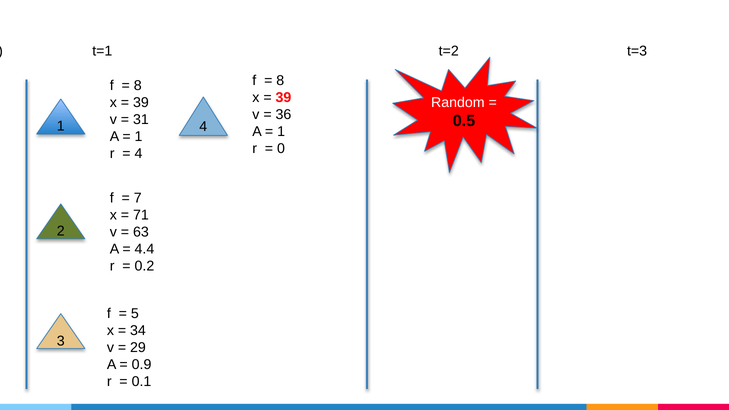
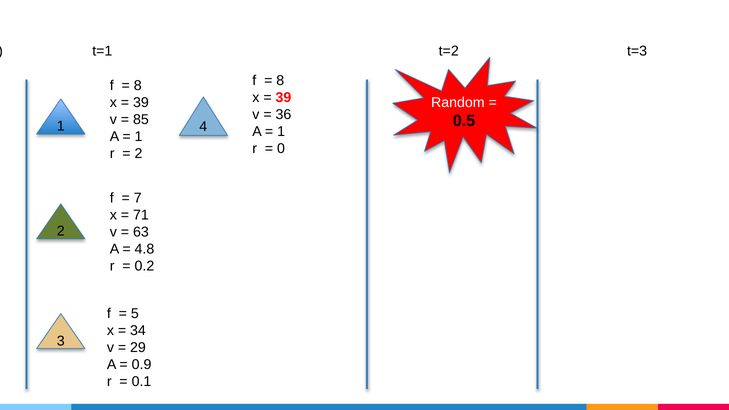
31: 31 -> 85
4 at (139, 154): 4 -> 2
4.4: 4.4 -> 4.8
